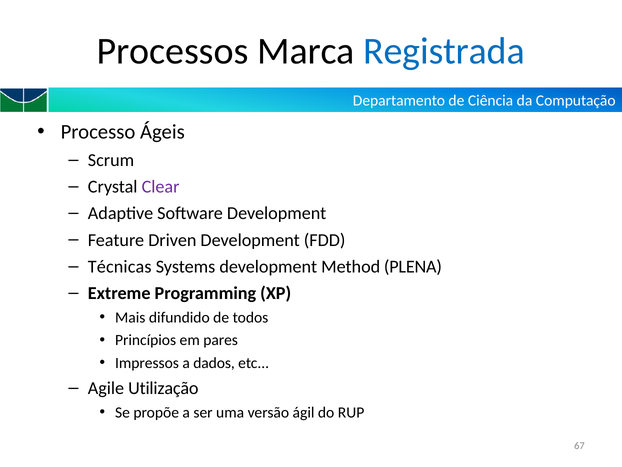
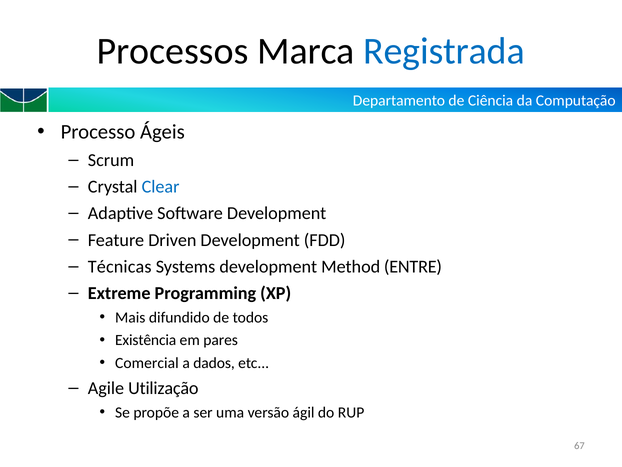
Clear colour: purple -> blue
PLENA: PLENA -> ENTRE
Princípios: Princípios -> Existência
Impressos: Impressos -> Comercial
